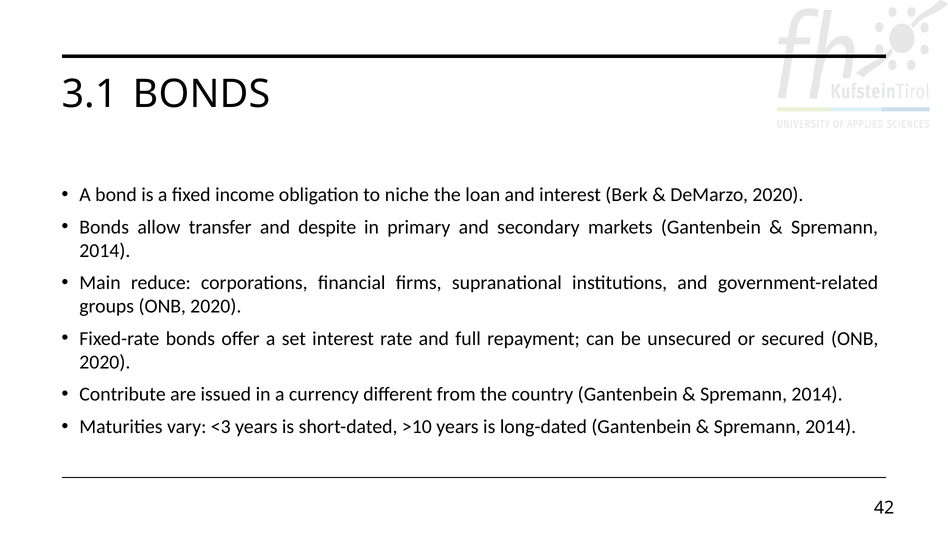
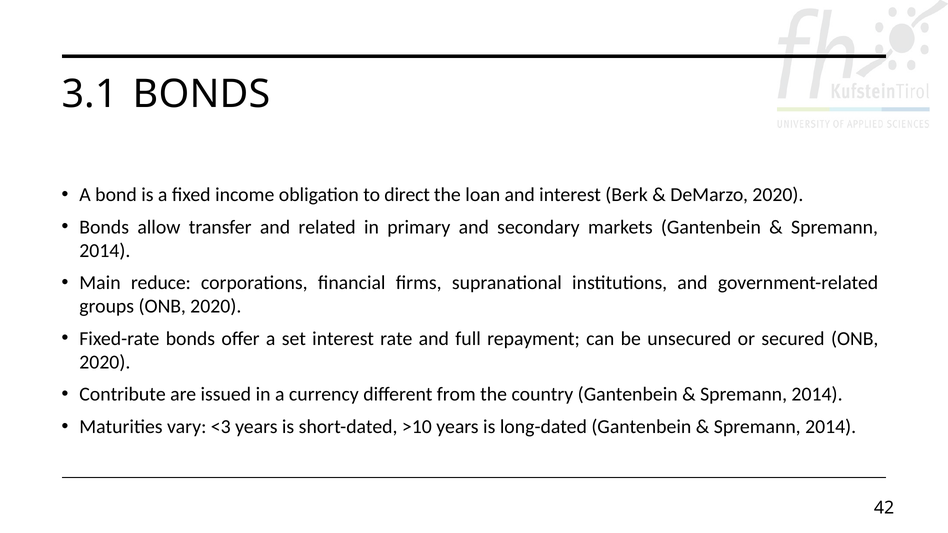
niche: niche -> direct
despite: despite -> related
